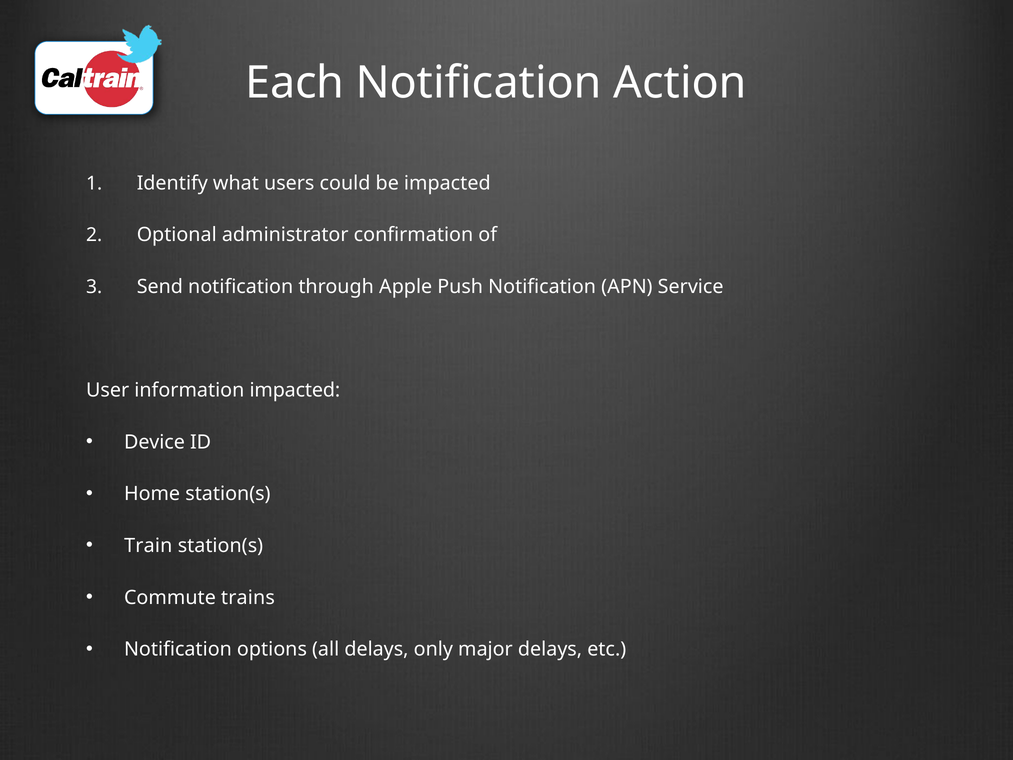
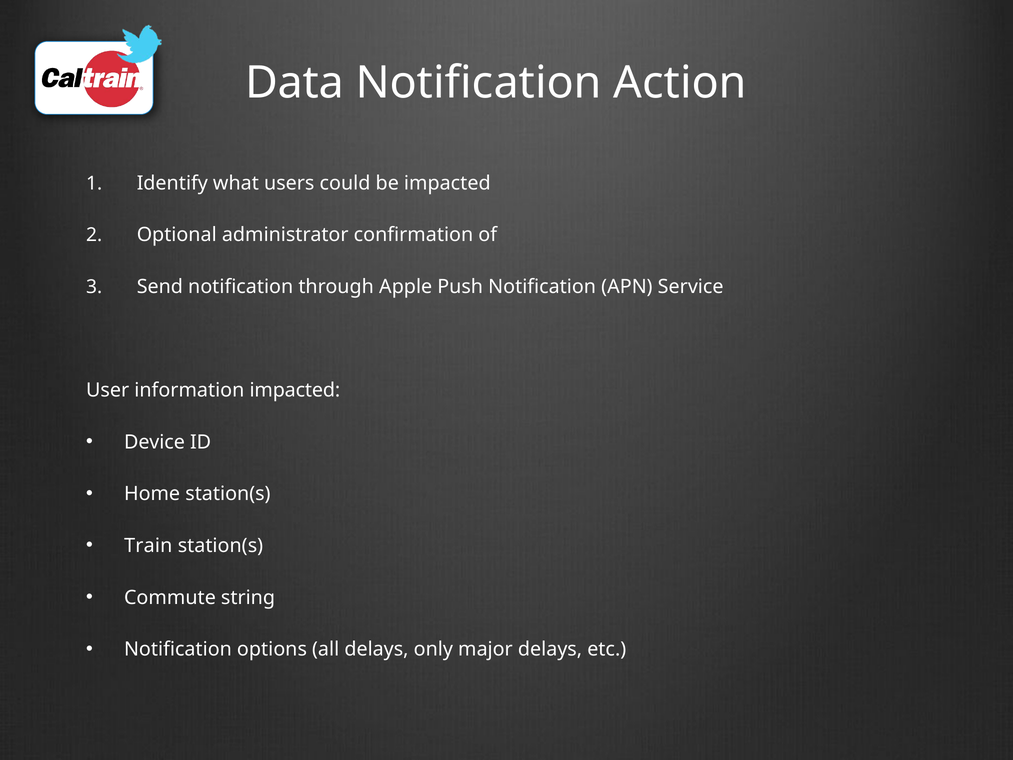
Each: Each -> Data
trains: trains -> string
